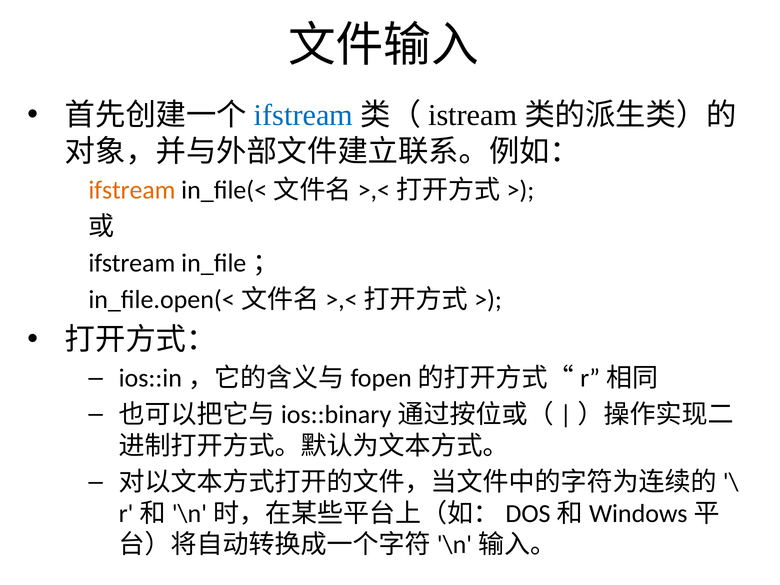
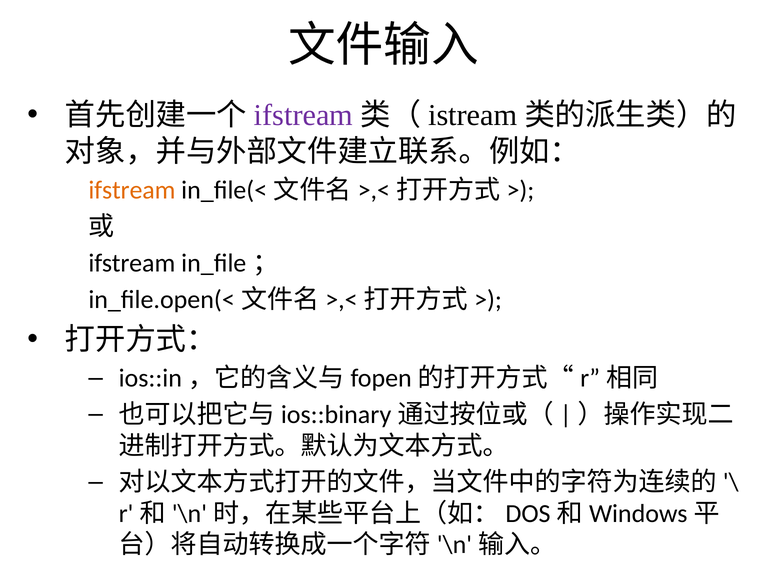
ifstream at (304, 115) colour: blue -> purple
